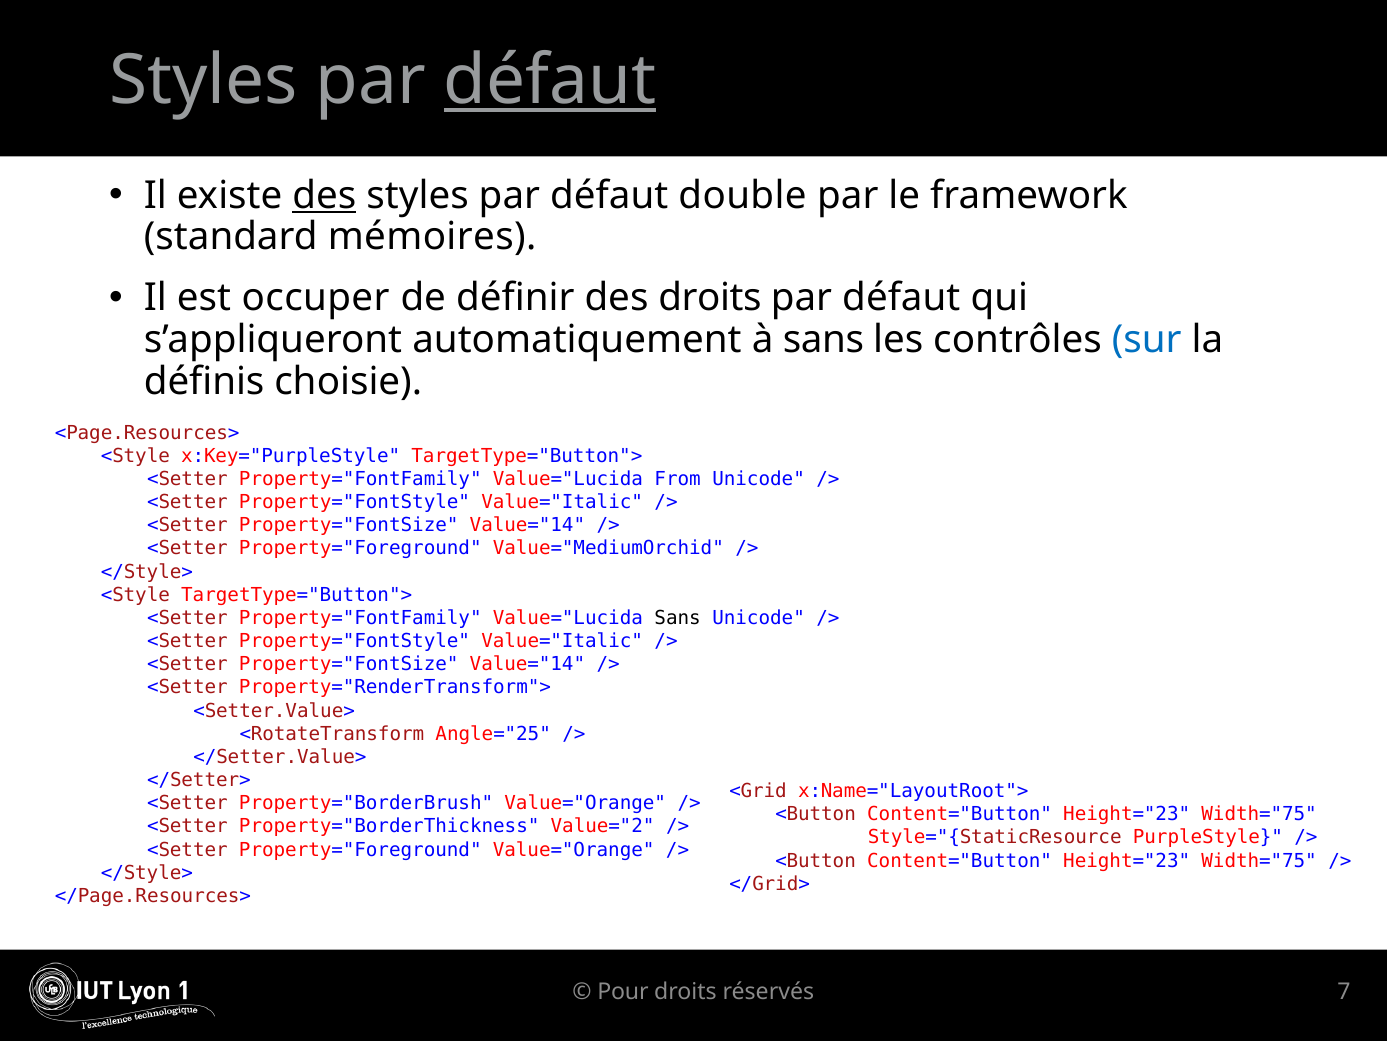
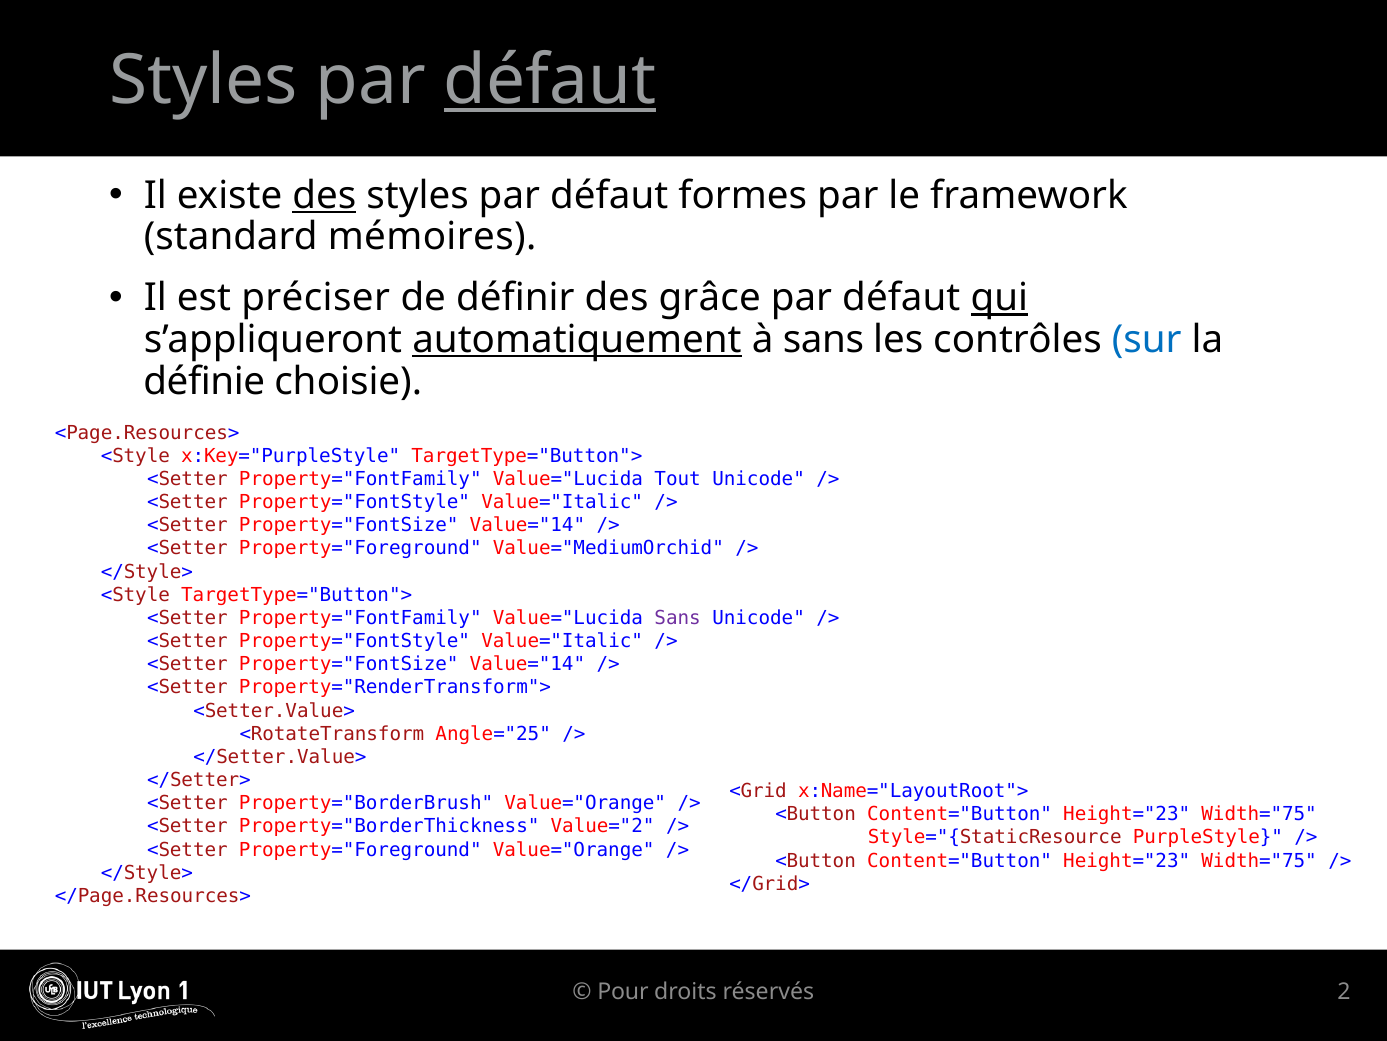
double: double -> formes
occuper: occuper -> préciser
des droits: droits -> grâce
qui underline: none -> present
automatiquement underline: none -> present
définis: définis -> définie
From: From -> Tout
Sans at (678, 618) colour: black -> purple
7: 7 -> 2
